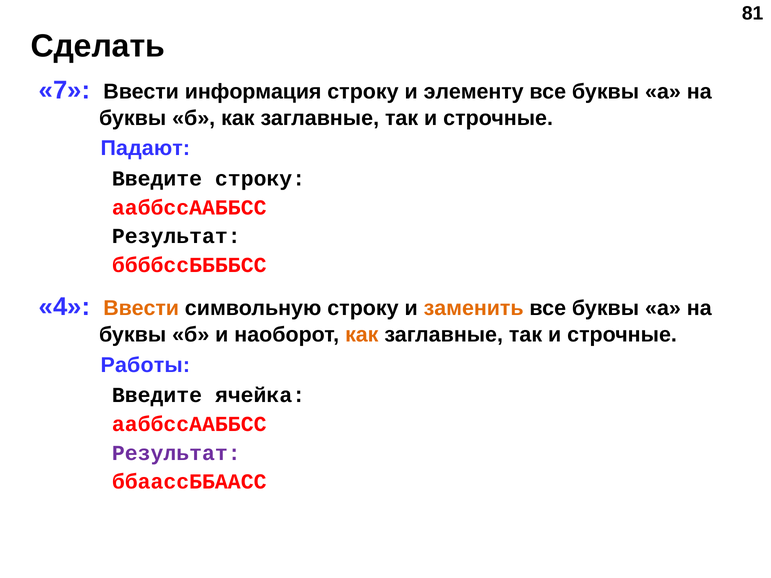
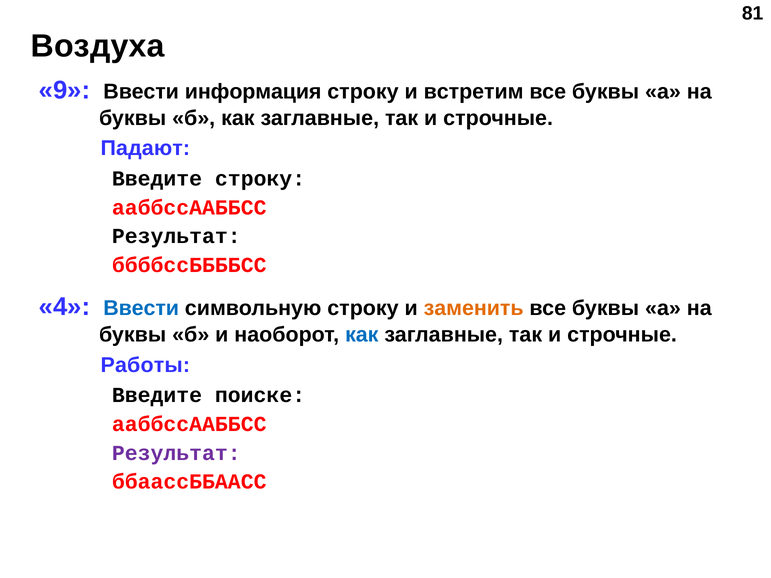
Сделать: Сделать -> Воздуха
7: 7 -> 9
элементу: элементу -> встретим
Ввести at (141, 308) colour: orange -> blue
как at (362, 335) colour: orange -> blue
ячейка: ячейка -> поиске
